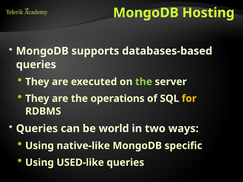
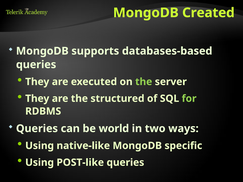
Hosting: Hosting -> Created
operations: operations -> structured
for colour: yellow -> light green
USED-like: USED-like -> POST-like
